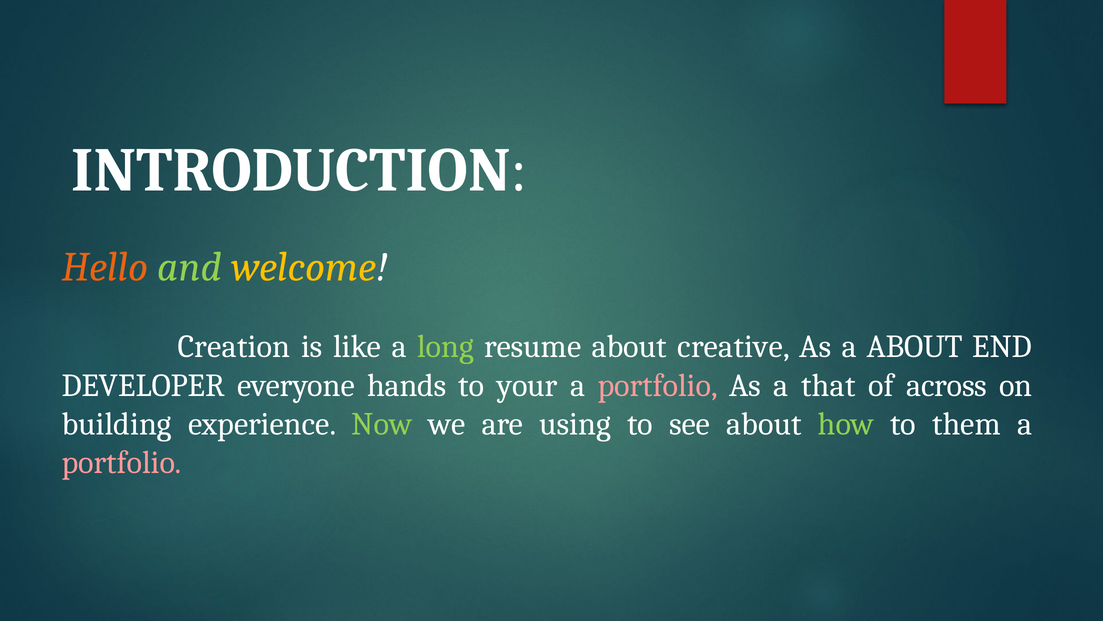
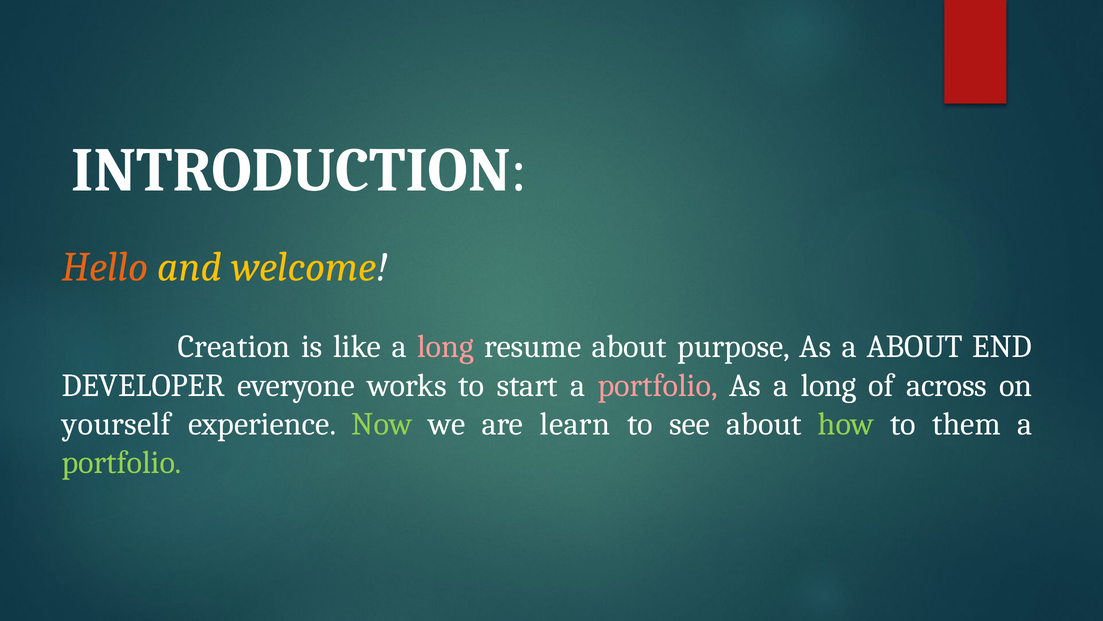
and colour: light green -> yellow
long at (446, 346) colour: light green -> pink
creative: creative -> purpose
hands: hands -> works
your: your -> start
As a that: that -> long
building: building -> yourself
using: using -> learn
portfolio at (122, 462) colour: pink -> light green
